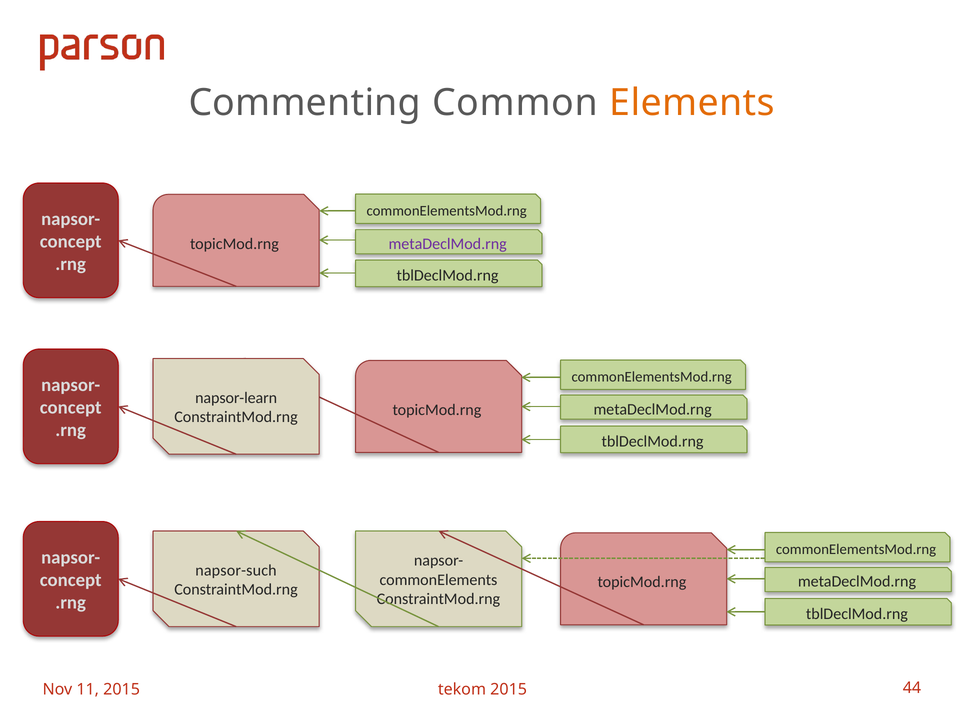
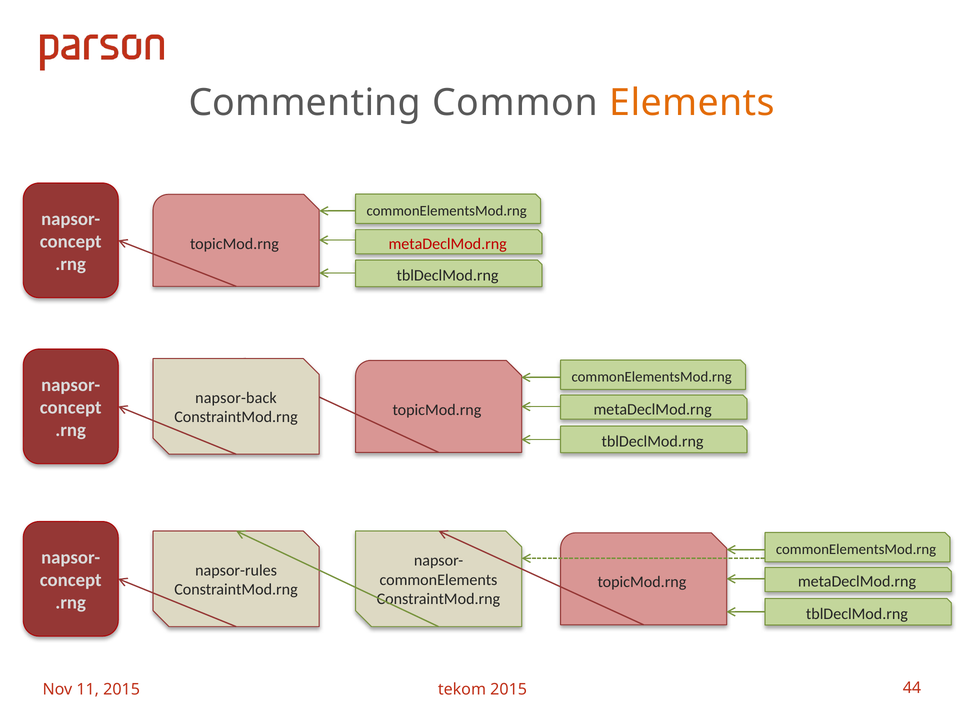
metaDeclMod.rng at (448, 244) colour: purple -> red
napsor-learn: napsor-learn -> napsor-back
napsor-such: napsor-such -> napsor-rules
